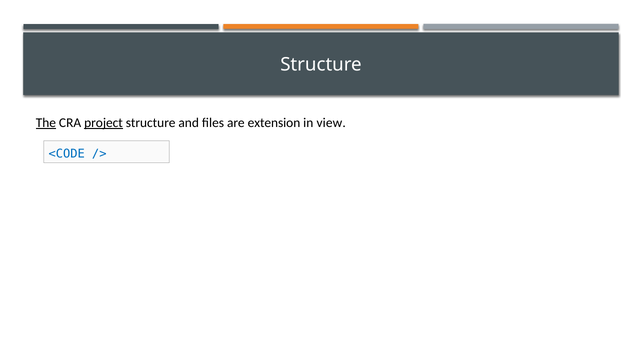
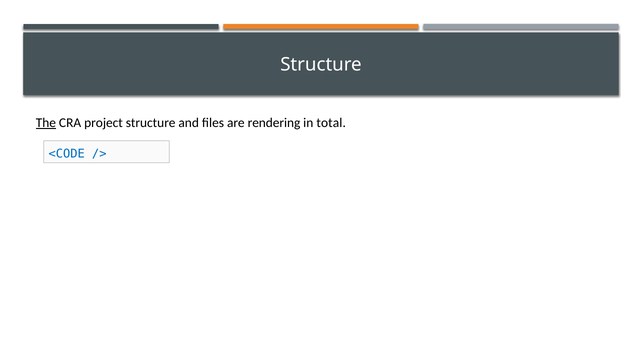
project underline: present -> none
extension: extension -> rendering
view: view -> total
